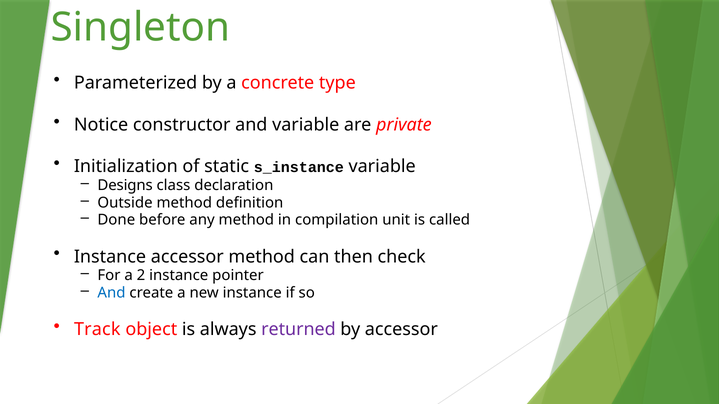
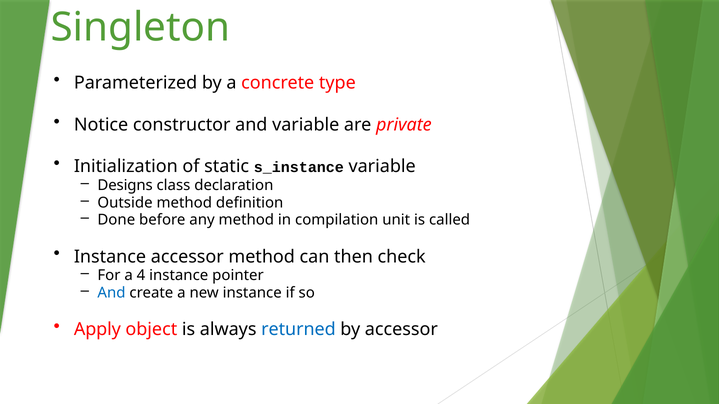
2: 2 -> 4
Track: Track -> Apply
returned colour: purple -> blue
